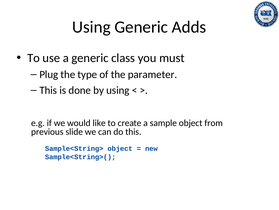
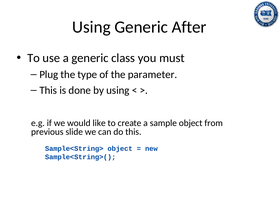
Adds: Adds -> After
